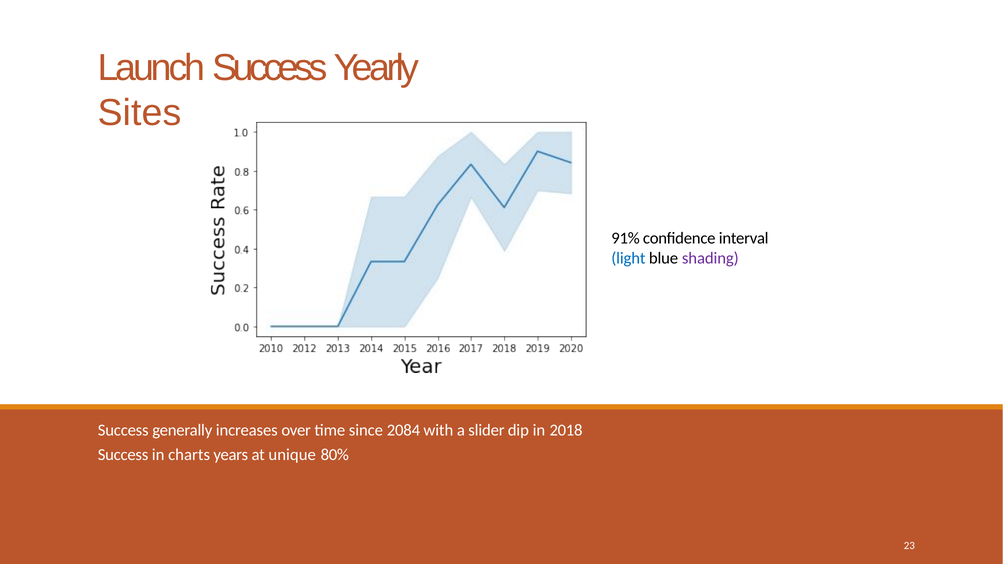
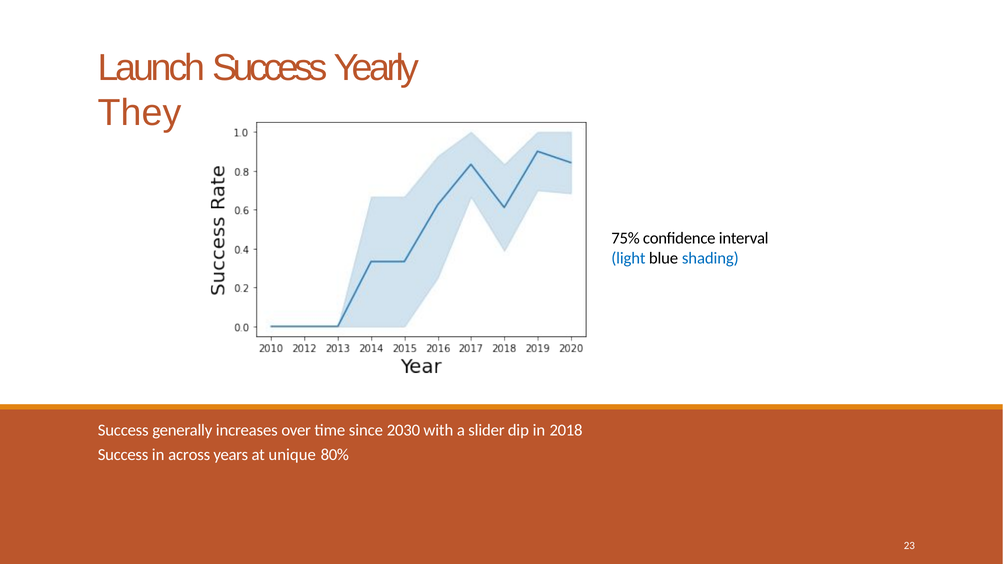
Sites: Sites -> They
91%: 91% -> 75%
shading colour: purple -> blue
2084: 2084 -> 2030
charts: charts -> across
